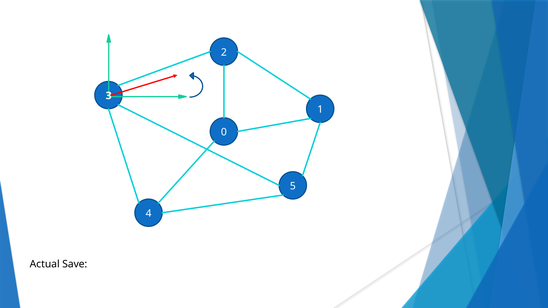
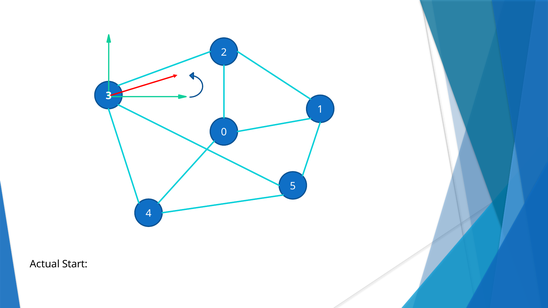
Save: Save -> Start
